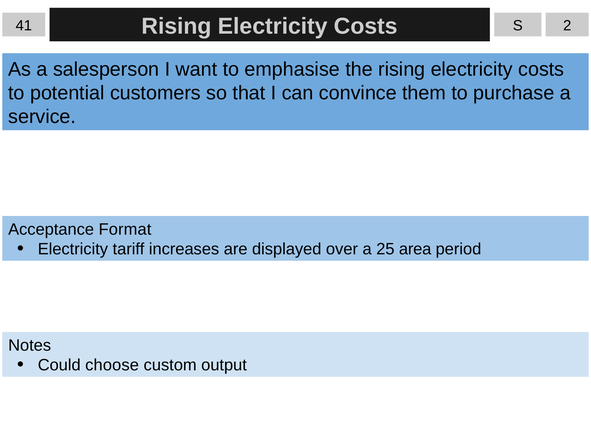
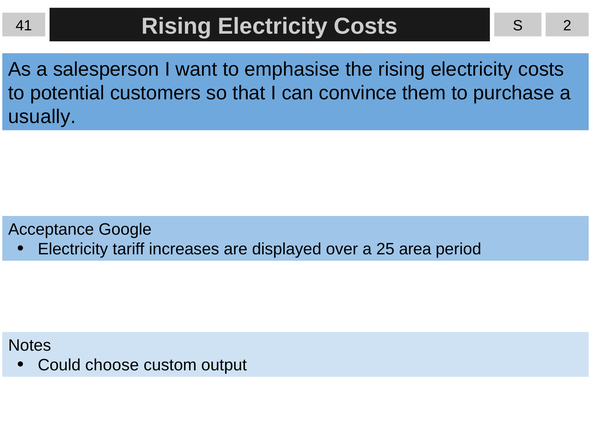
service: service -> usually
Format: Format -> Google
